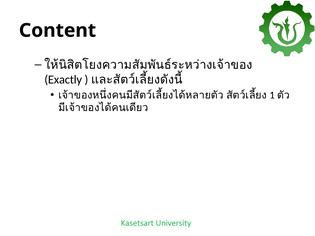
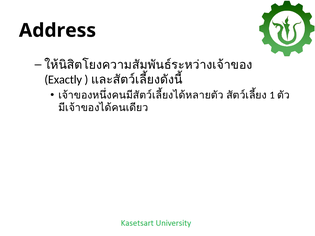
Content: Content -> Address
